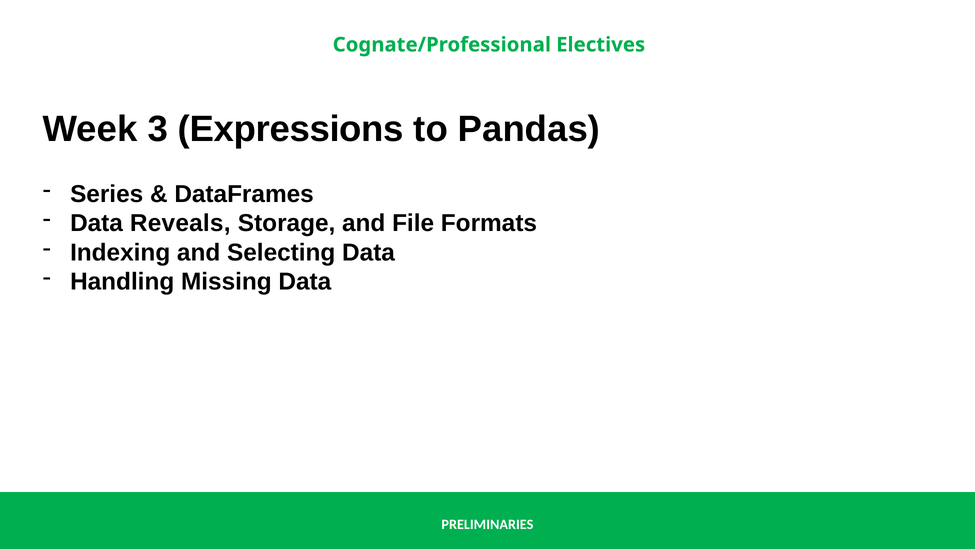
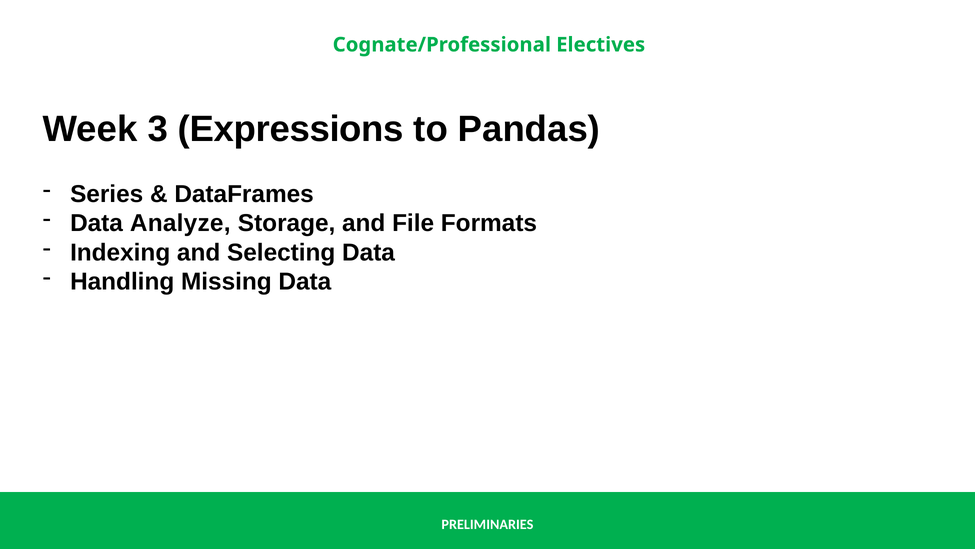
Reveals: Reveals -> Analyze
